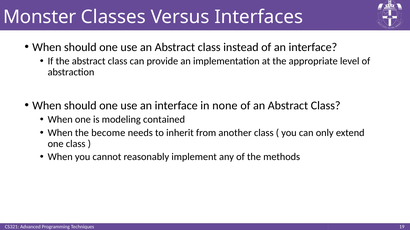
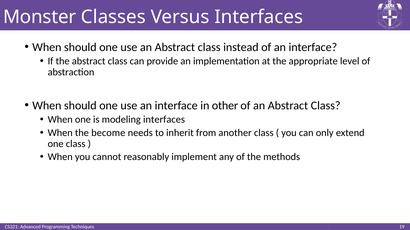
none: none -> other
modeling contained: contained -> interfaces
